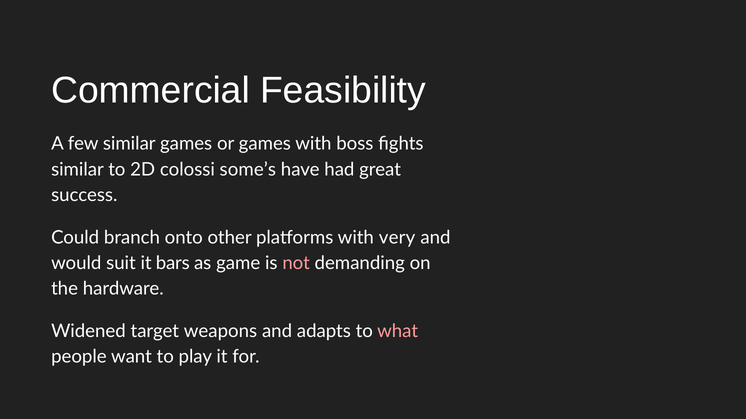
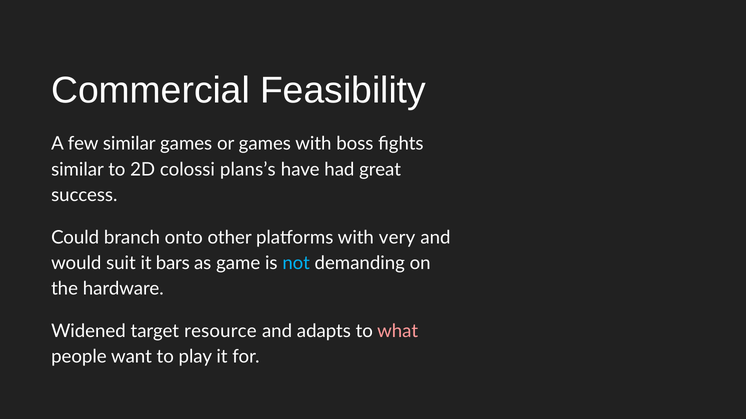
some’s: some’s -> plans’s
not colour: pink -> light blue
weapons: weapons -> resource
